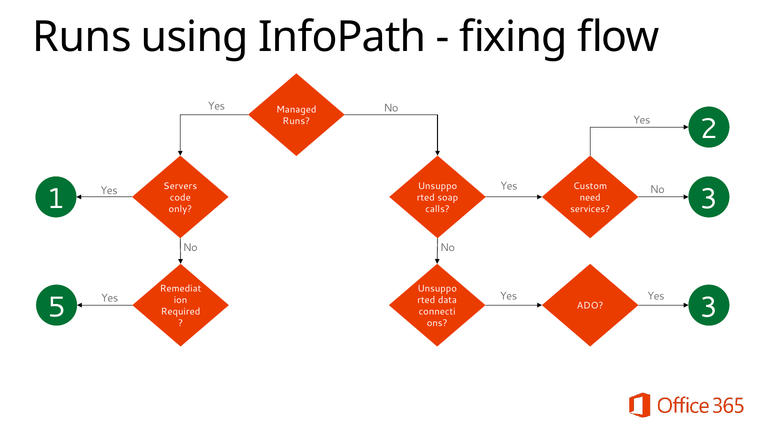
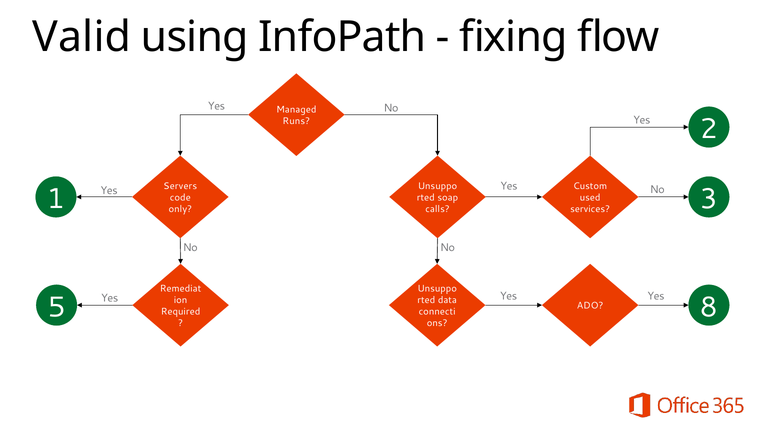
Runs at (82, 37): Runs -> Valid
need: need -> used
ADO 3: 3 -> 8
